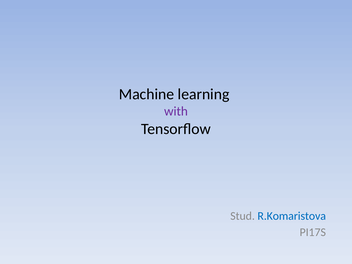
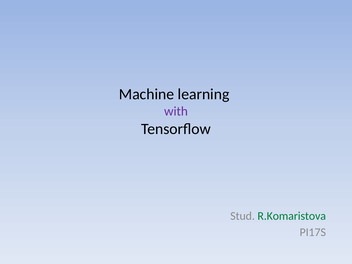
R.Komaristova colour: blue -> green
